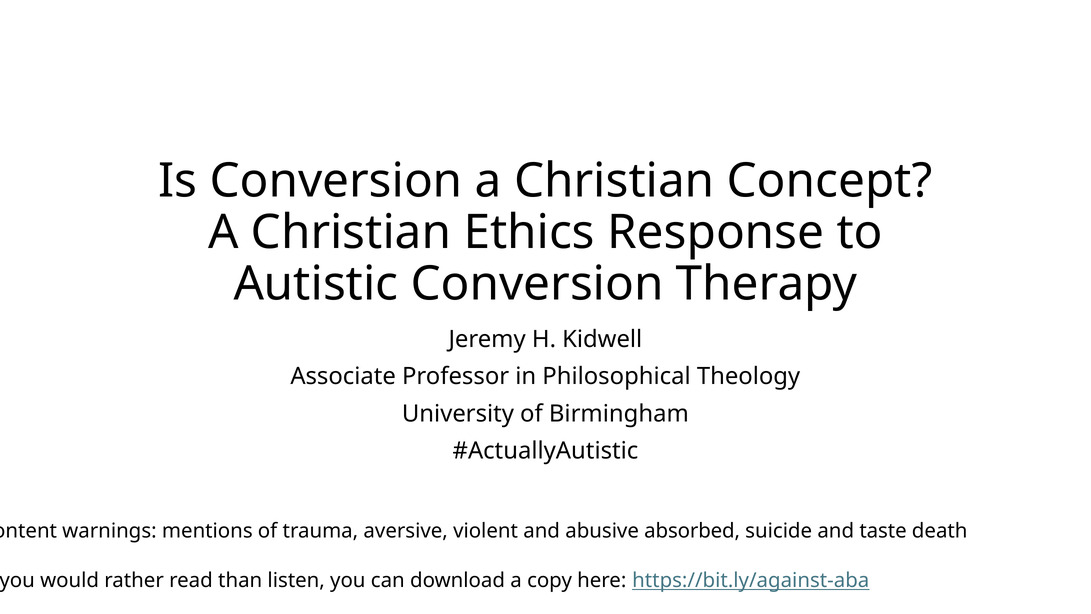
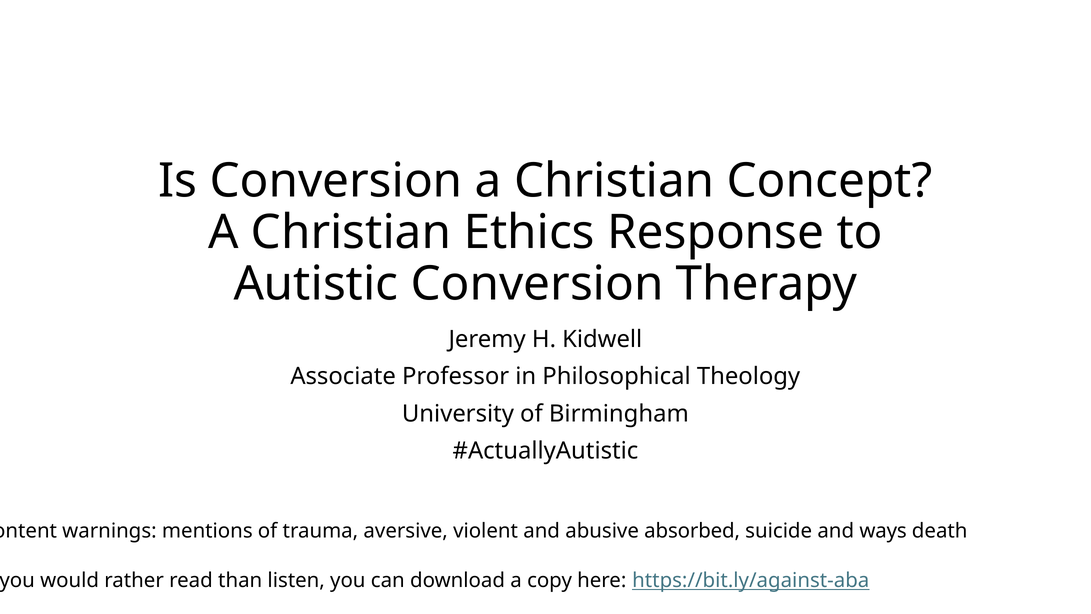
taste: taste -> ways
